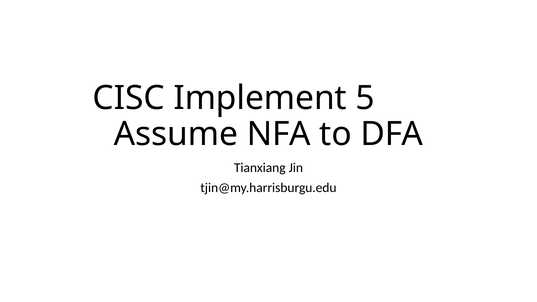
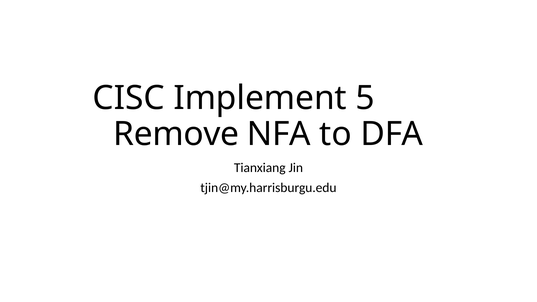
Assume: Assume -> Remove
